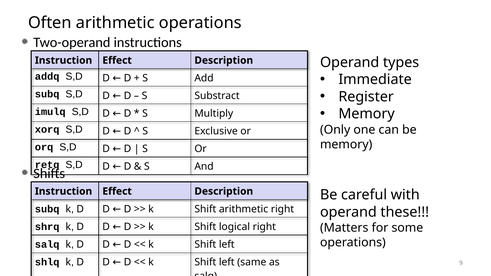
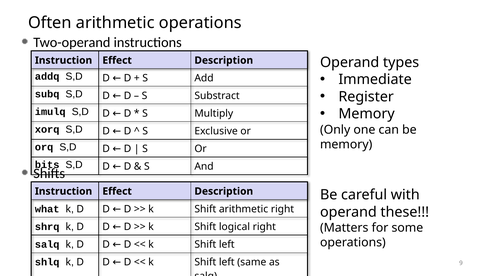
retq: retq -> bits
subq at (47, 209): subq -> what
